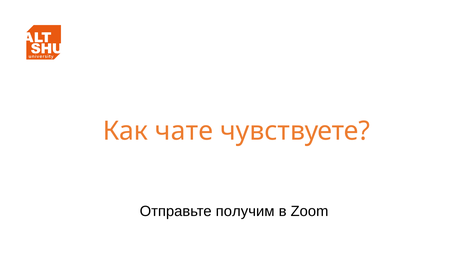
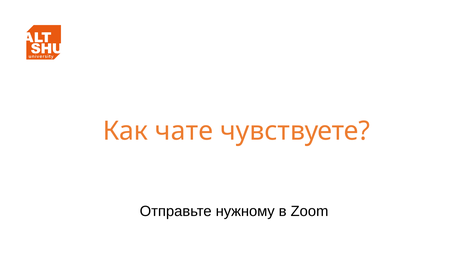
получим: получим -> нужному
